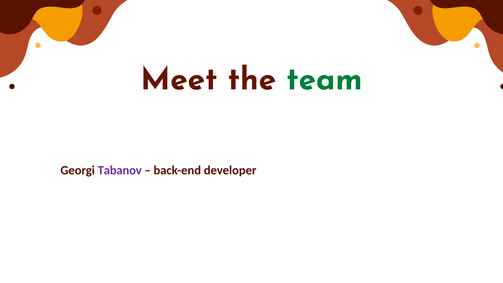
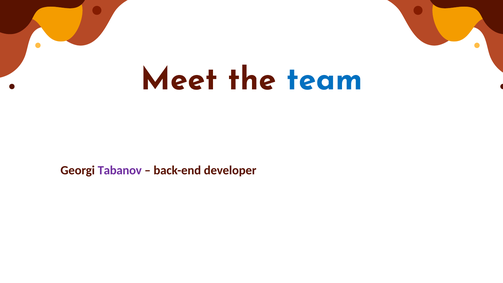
team colour: green -> blue
